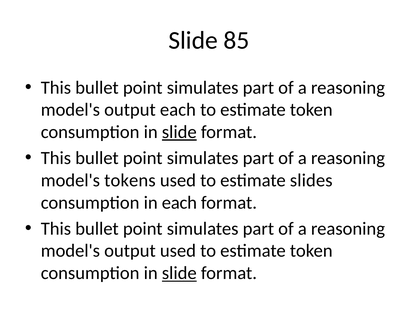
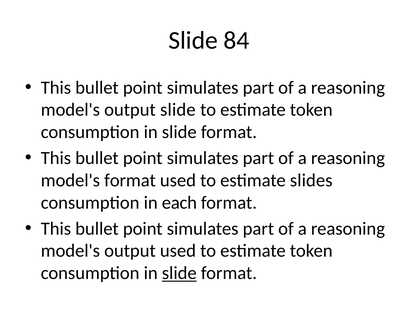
85: 85 -> 84
output each: each -> slide
slide at (179, 132) underline: present -> none
model's tokens: tokens -> format
